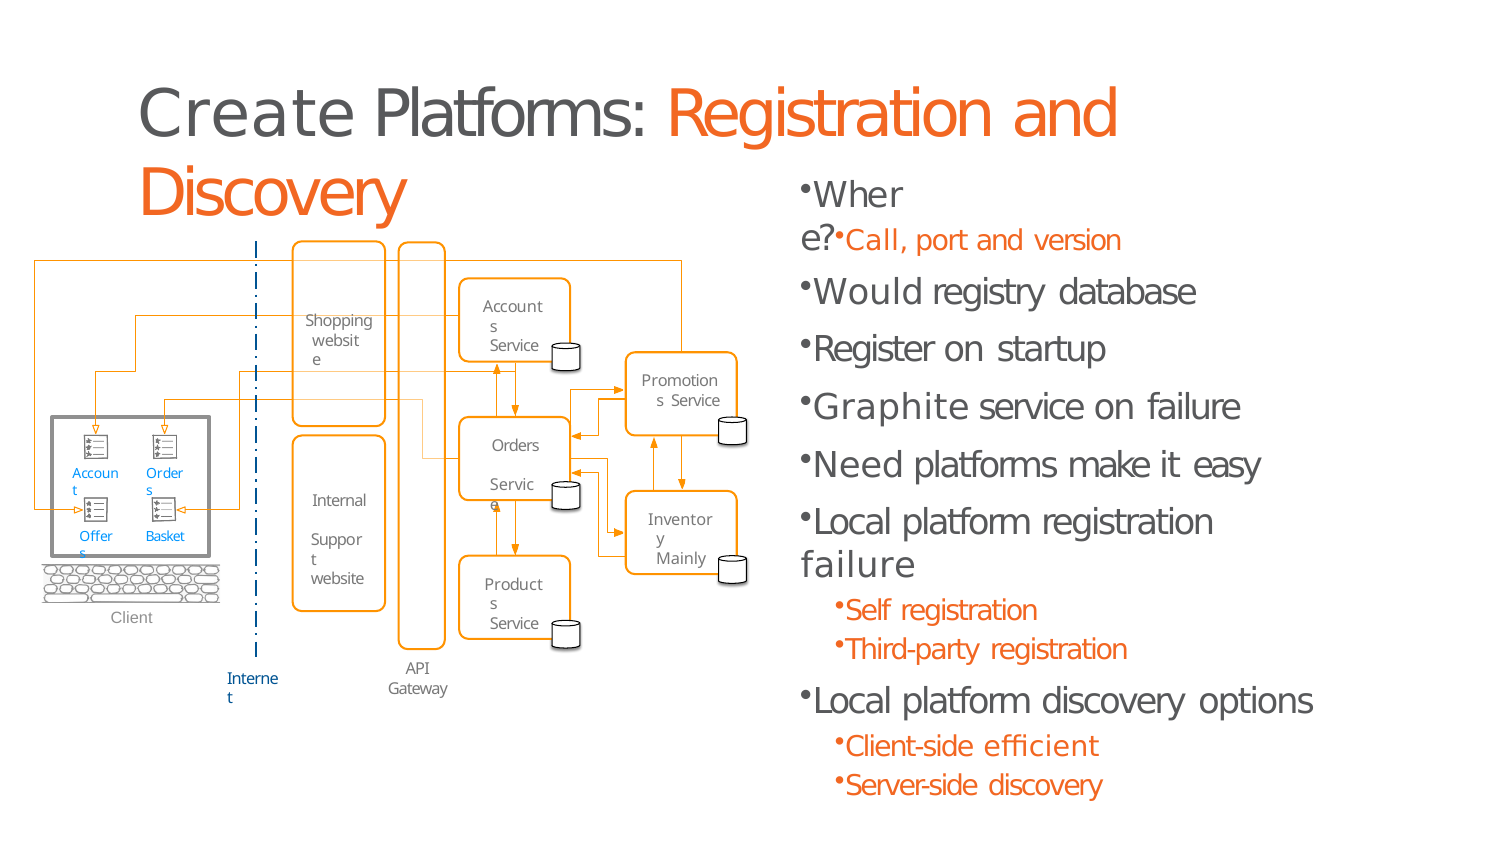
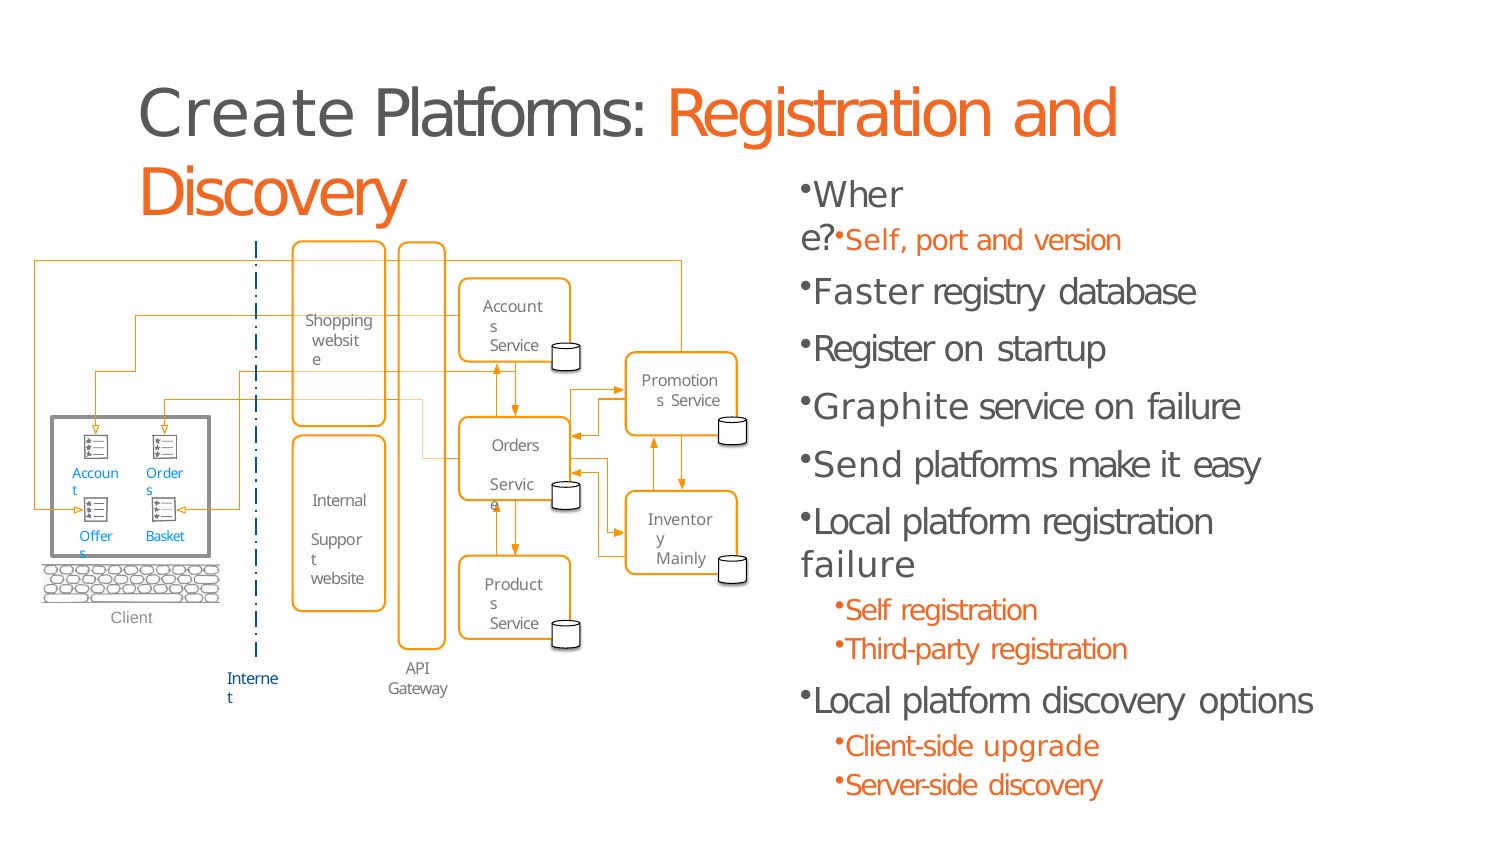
Call at (877, 241): Call -> Self
Would: Would -> Faster
Need: Need -> Send
eﬃcient: eﬃcient -> upgrade
